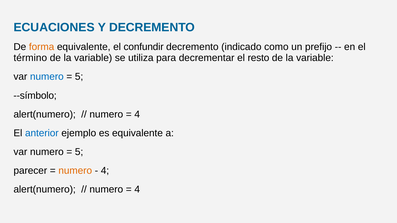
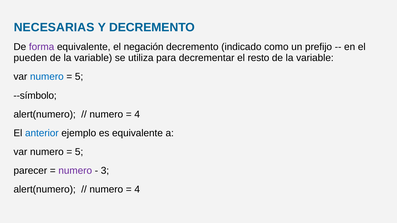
ECUACIONES: ECUACIONES -> NECESARIAS
forma colour: orange -> purple
confundir: confundir -> negación
término: término -> pueden
numero at (75, 171) colour: orange -> purple
4 at (105, 171): 4 -> 3
